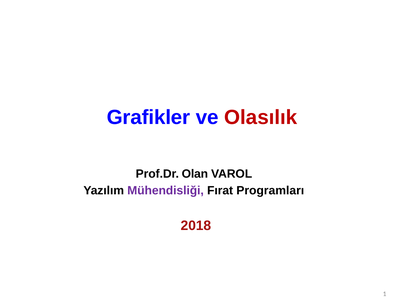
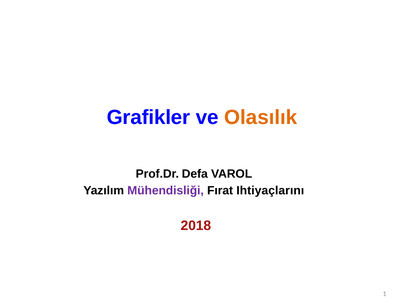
Olasılık colour: red -> orange
Olan: Olan -> Defa
Programları: Programları -> Ihtiyaçlarını
